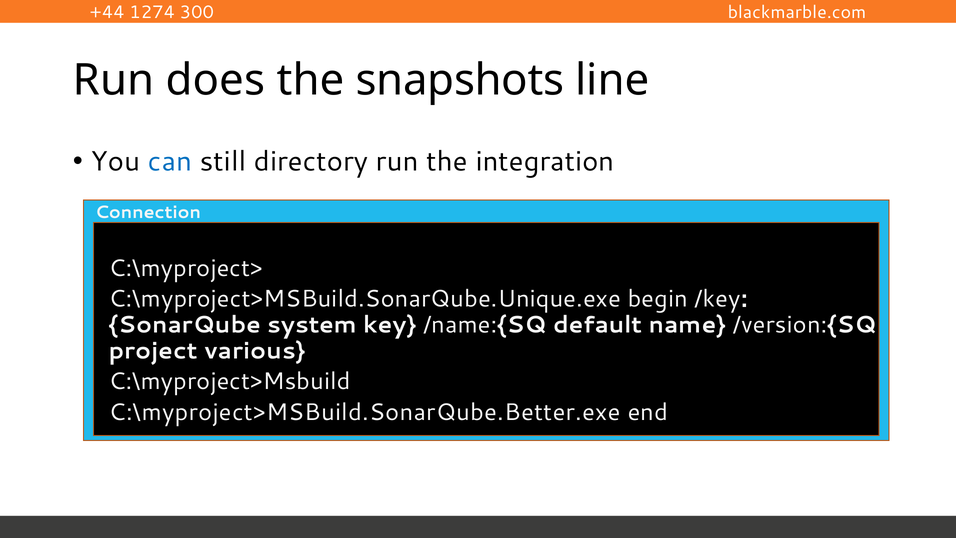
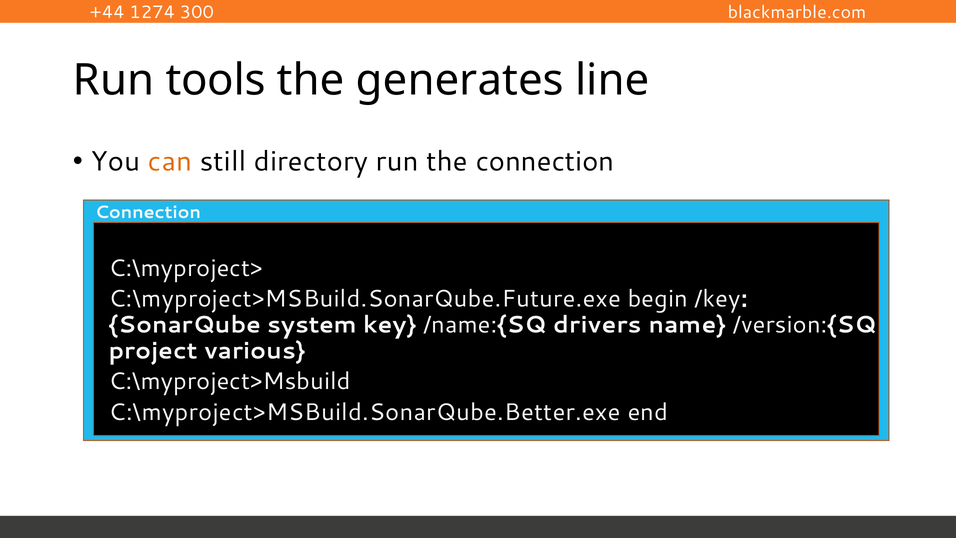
does: does -> tools
snapshots: snapshots -> generates
can colour: blue -> orange
the integration: integration -> connection
C:\myproject>MSBuild.SonarQube.Unique.exe: C:\myproject>MSBuild.SonarQube.Unique.exe -> C:\myproject>MSBuild.SonarQube.Future.exe
default: default -> drivers
